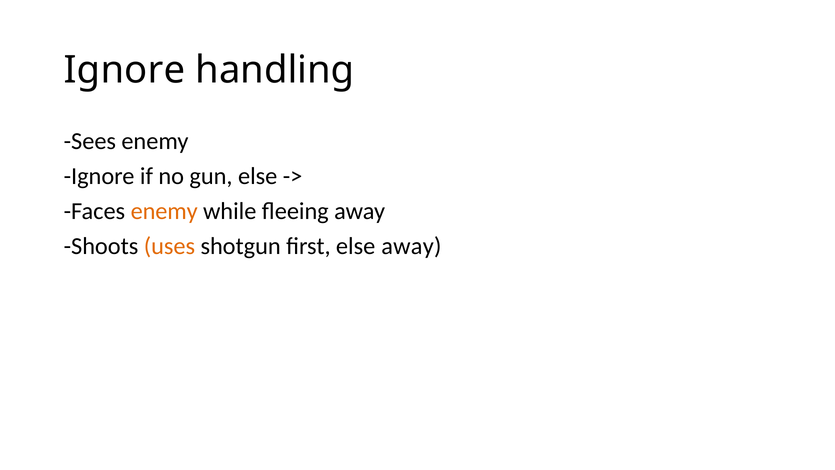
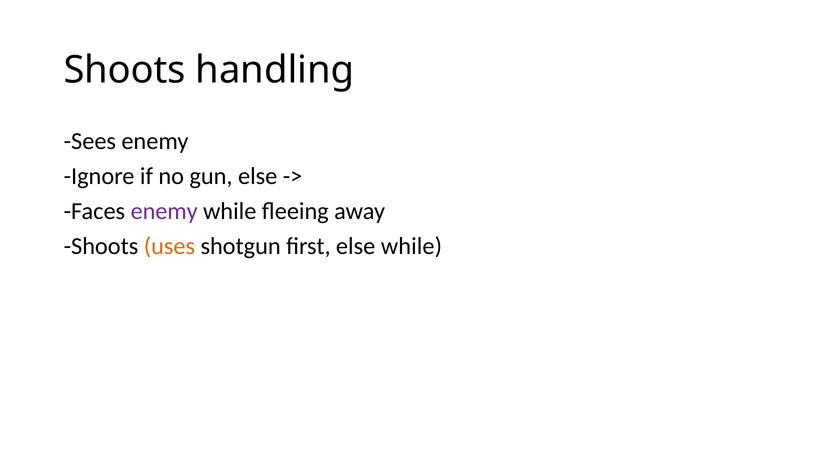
Ignore at (124, 70): Ignore -> Shoots
enemy at (164, 211) colour: orange -> purple
else away: away -> while
